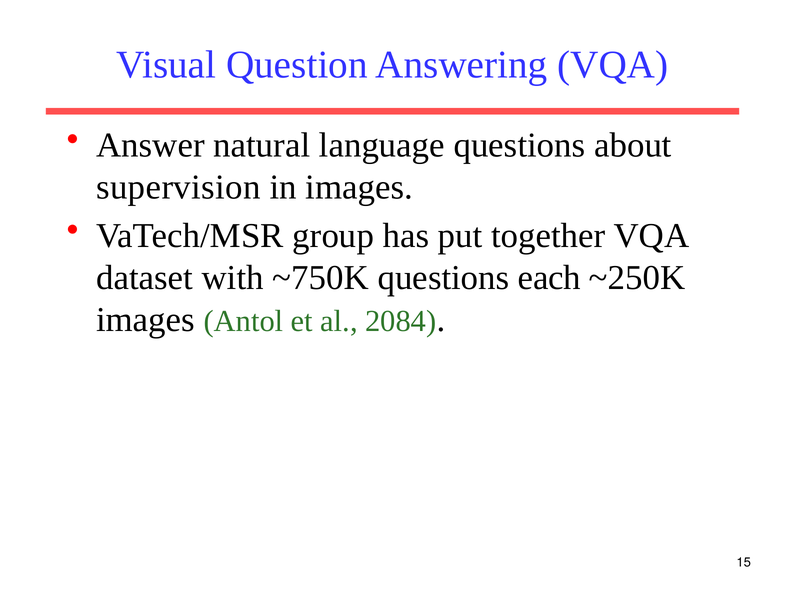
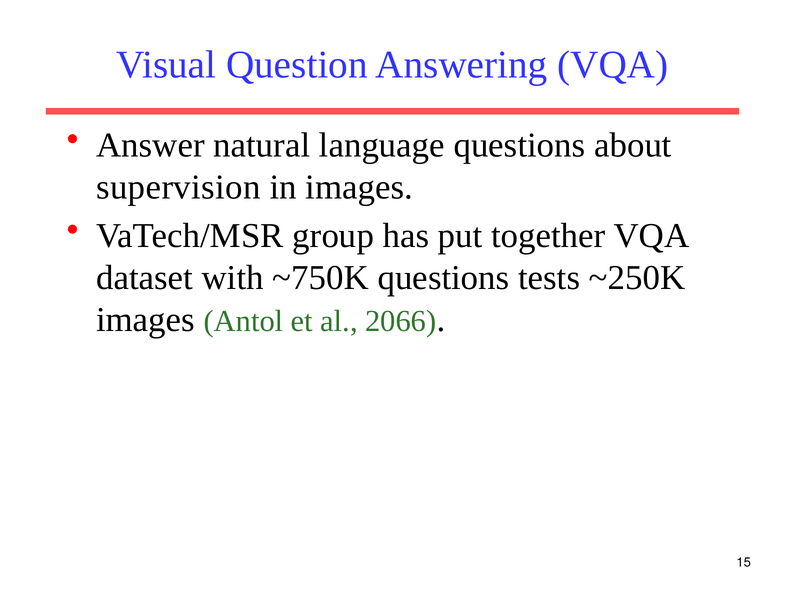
each: each -> tests
2084: 2084 -> 2066
